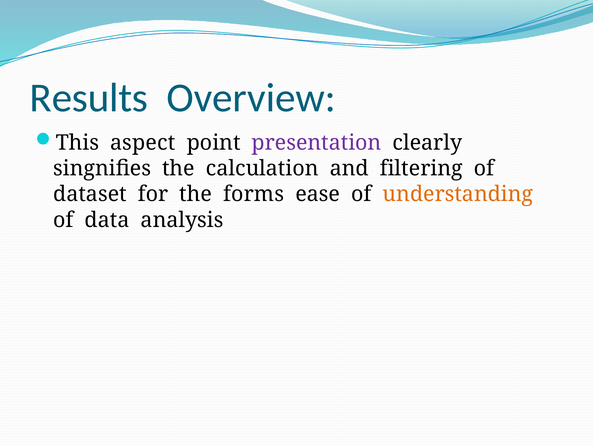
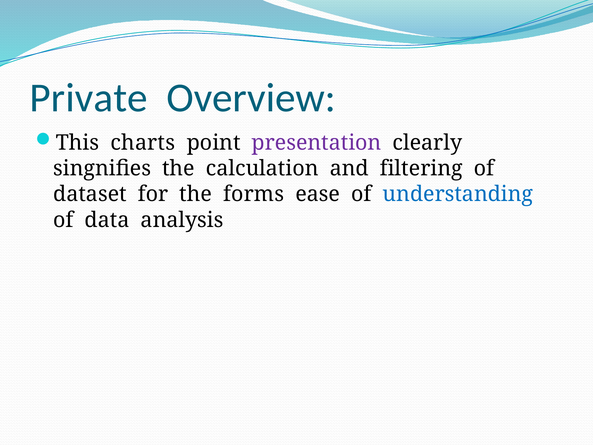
Results: Results -> Private
aspect: aspect -> charts
understanding colour: orange -> blue
